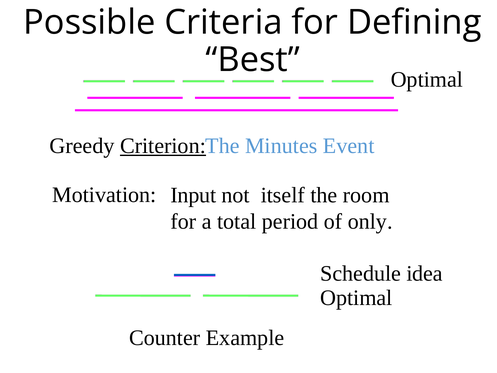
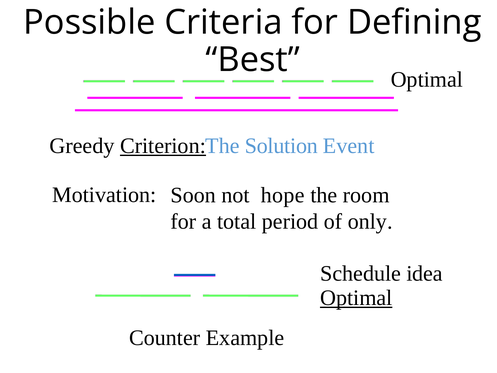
Minutes: Minutes -> Solution
Input: Input -> Soon
itself: itself -> hope
Optimal at (356, 298) underline: none -> present
